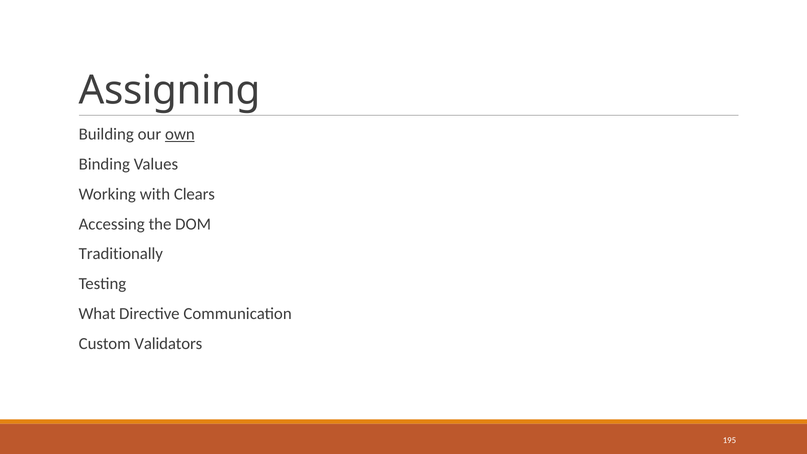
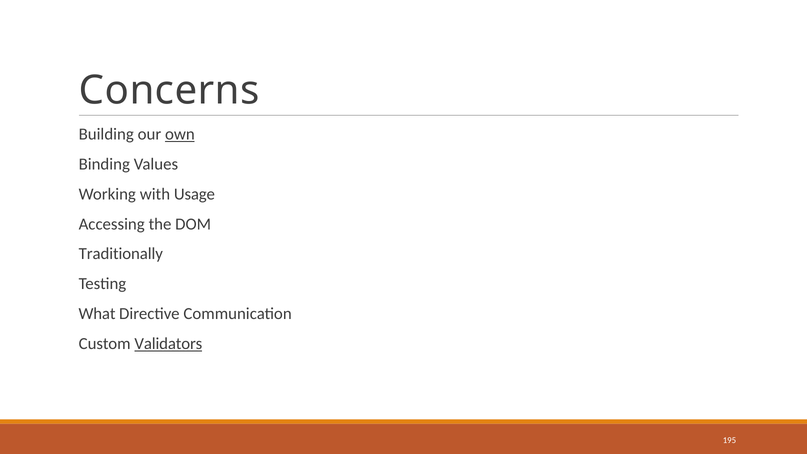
Assigning: Assigning -> Concerns
Clears: Clears -> Usage
Validators underline: none -> present
